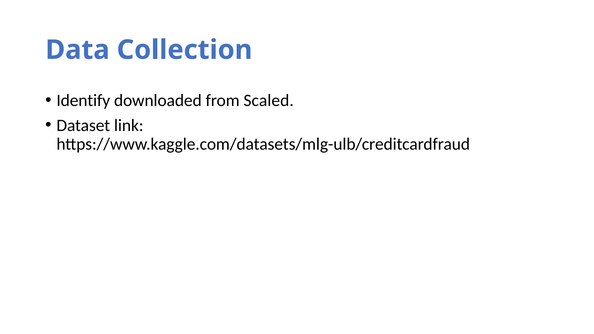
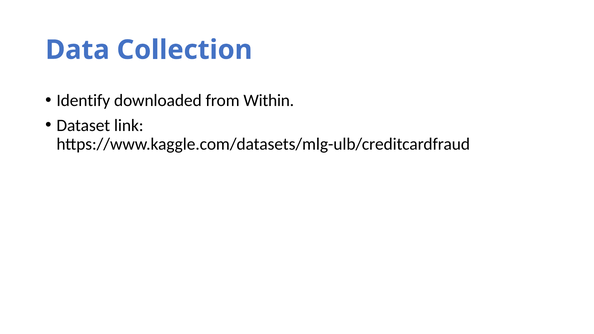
Scaled: Scaled -> Within
